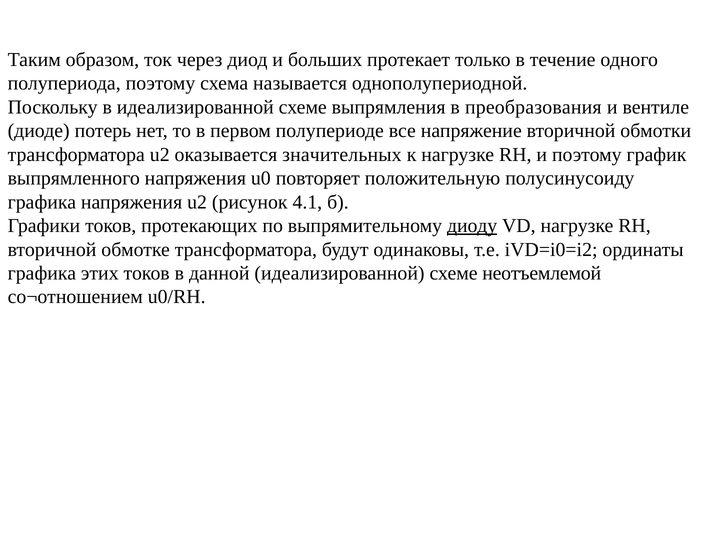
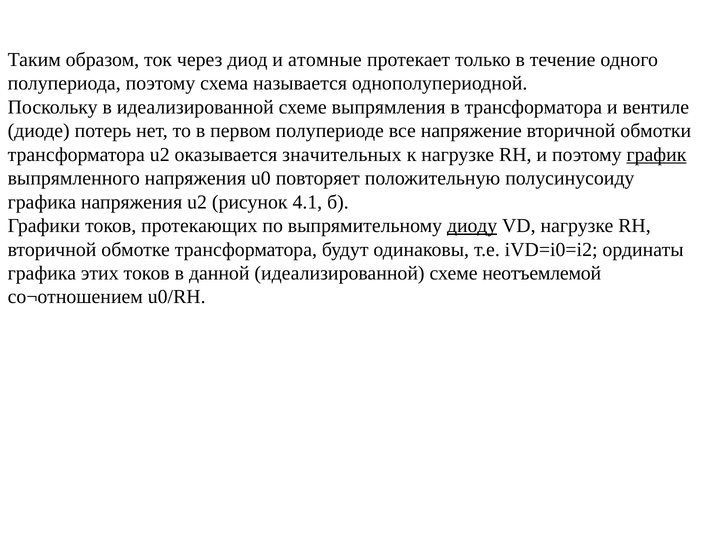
больших: больших -> атомные
в преобразования: преобразования -> трансформатора
график underline: none -> present
